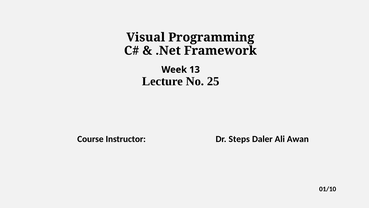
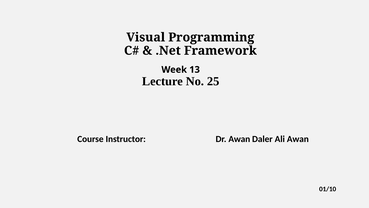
Dr Steps: Steps -> Awan
